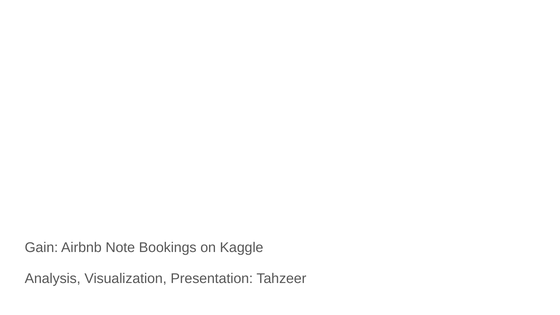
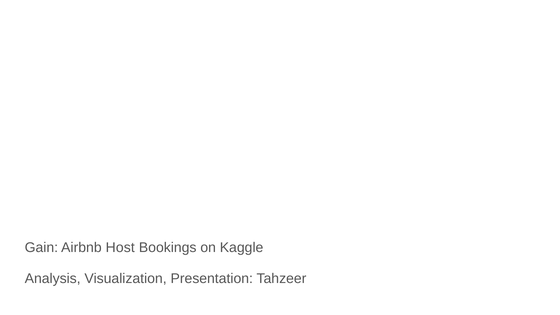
Note: Note -> Host
